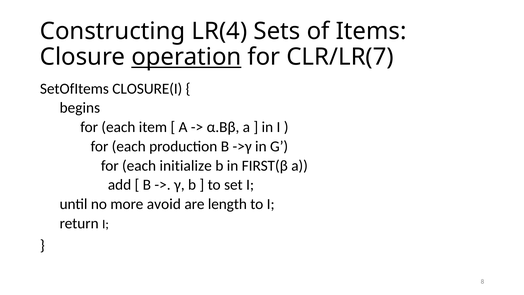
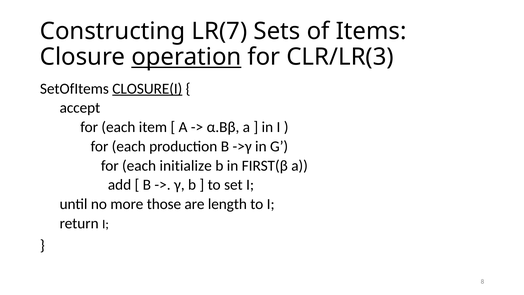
LR(4: LR(4 -> LR(7
CLR/LR(7: CLR/LR(7 -> CLR/LR(3
CLOSURE(I underline: none -> present
begins: begins -> accept
avoid: avoid -> those
